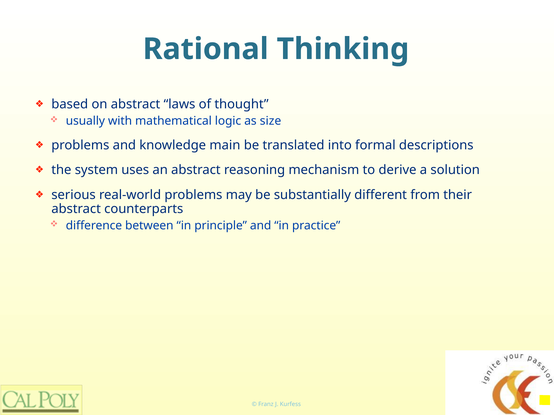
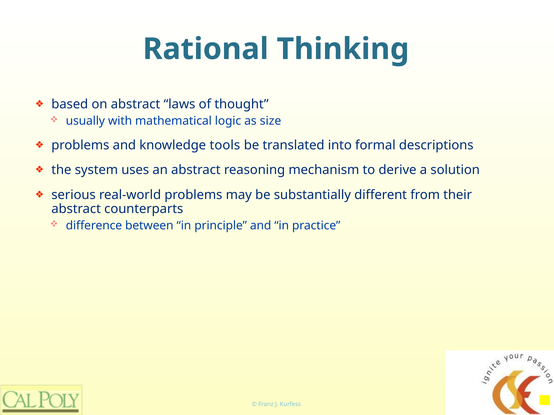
main: main -> tools
